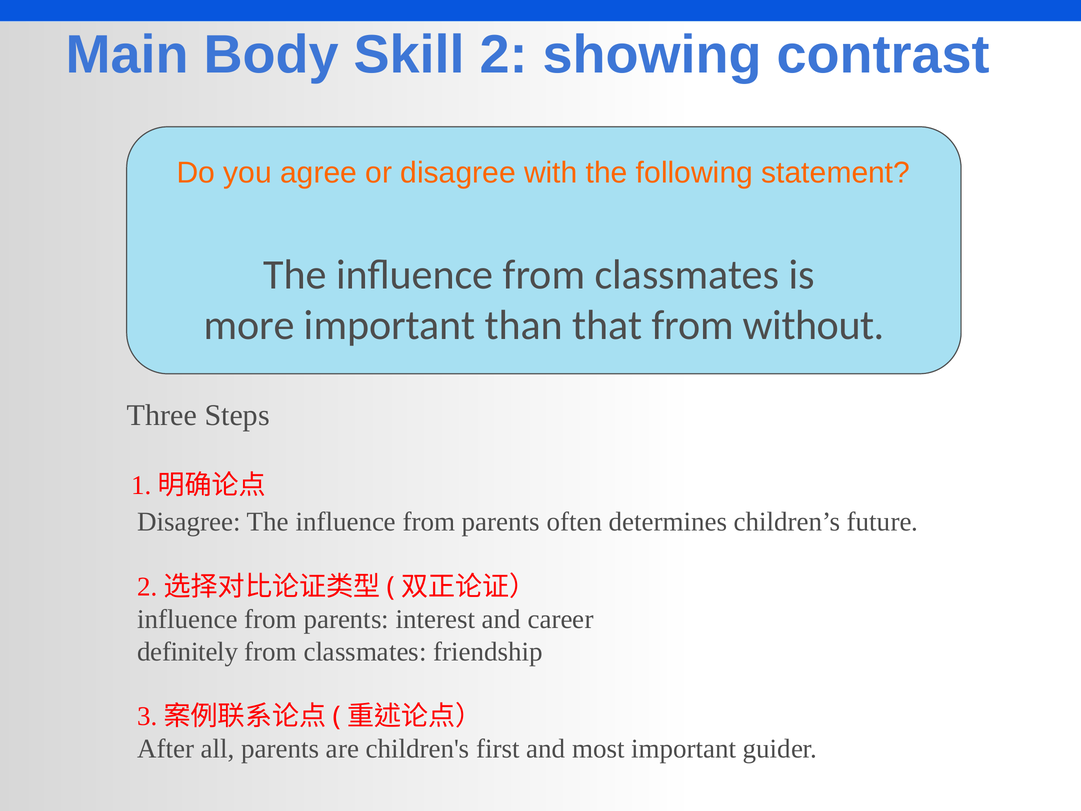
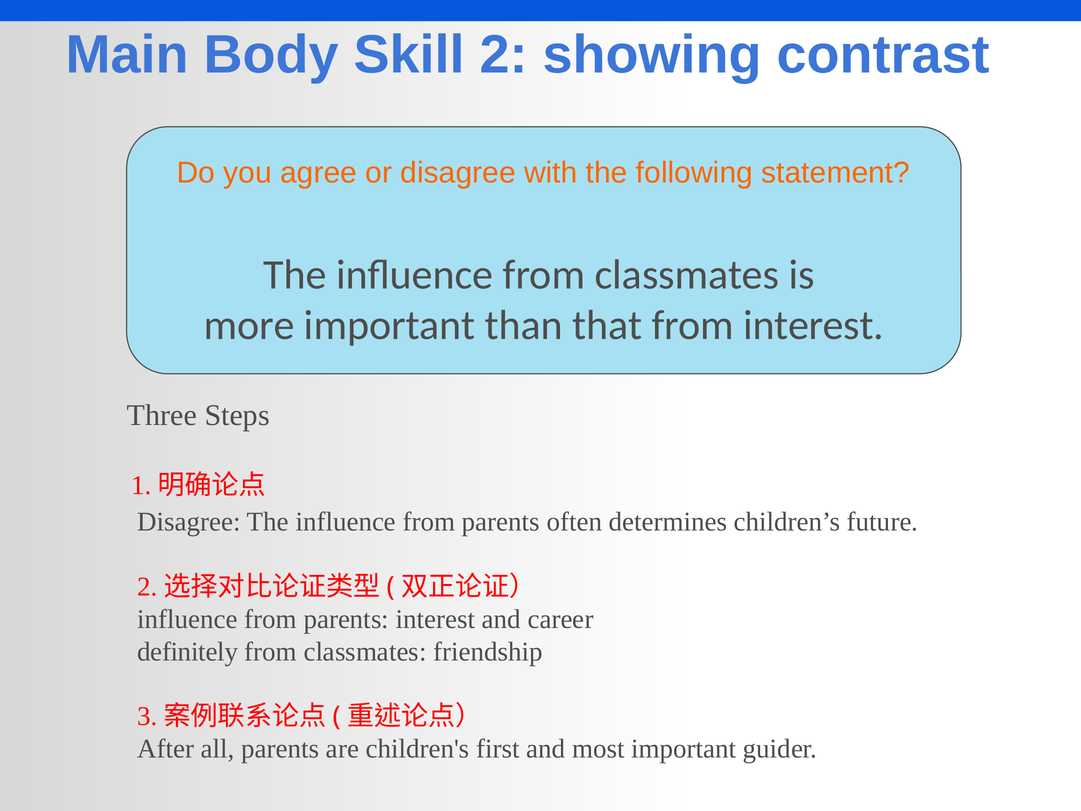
from without: without -> interest
